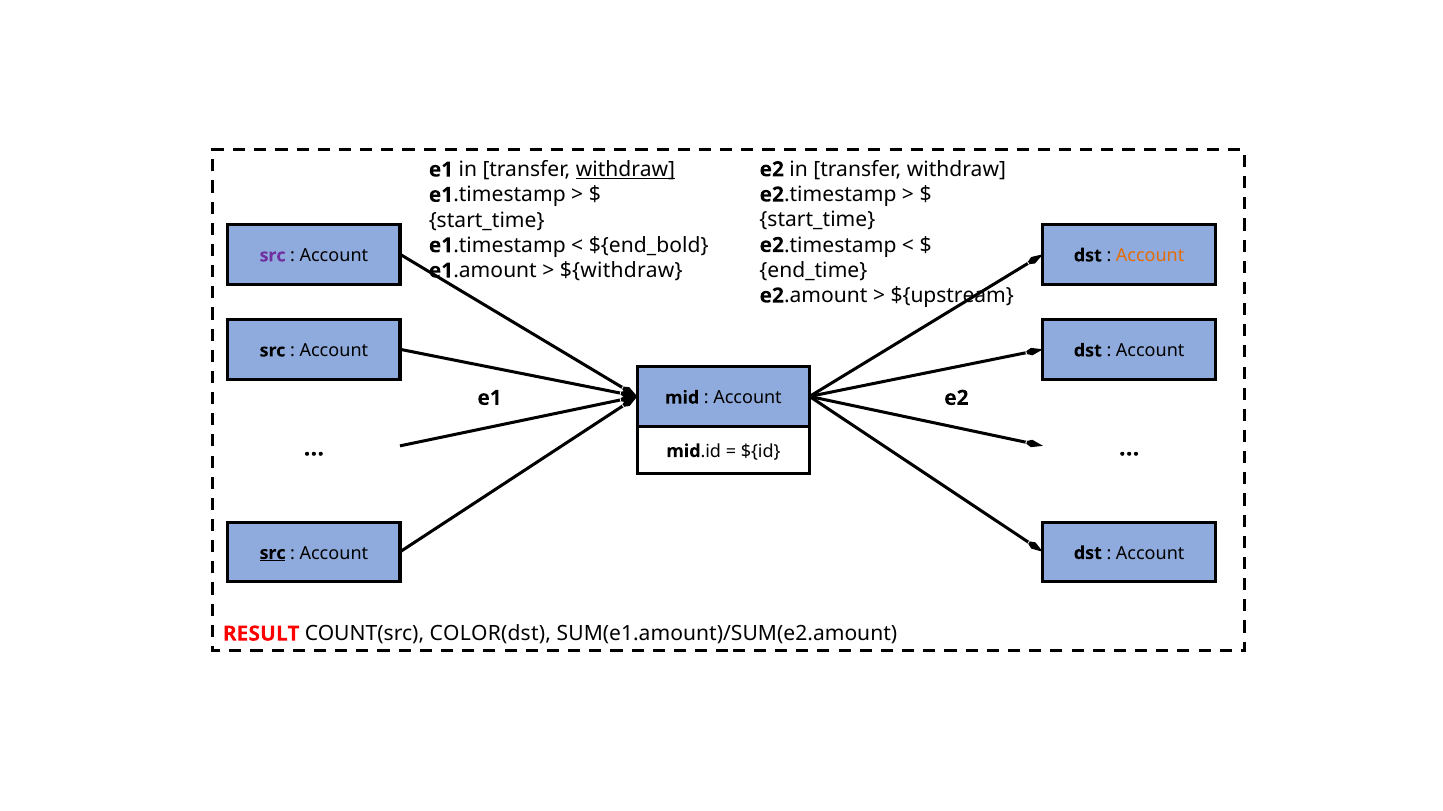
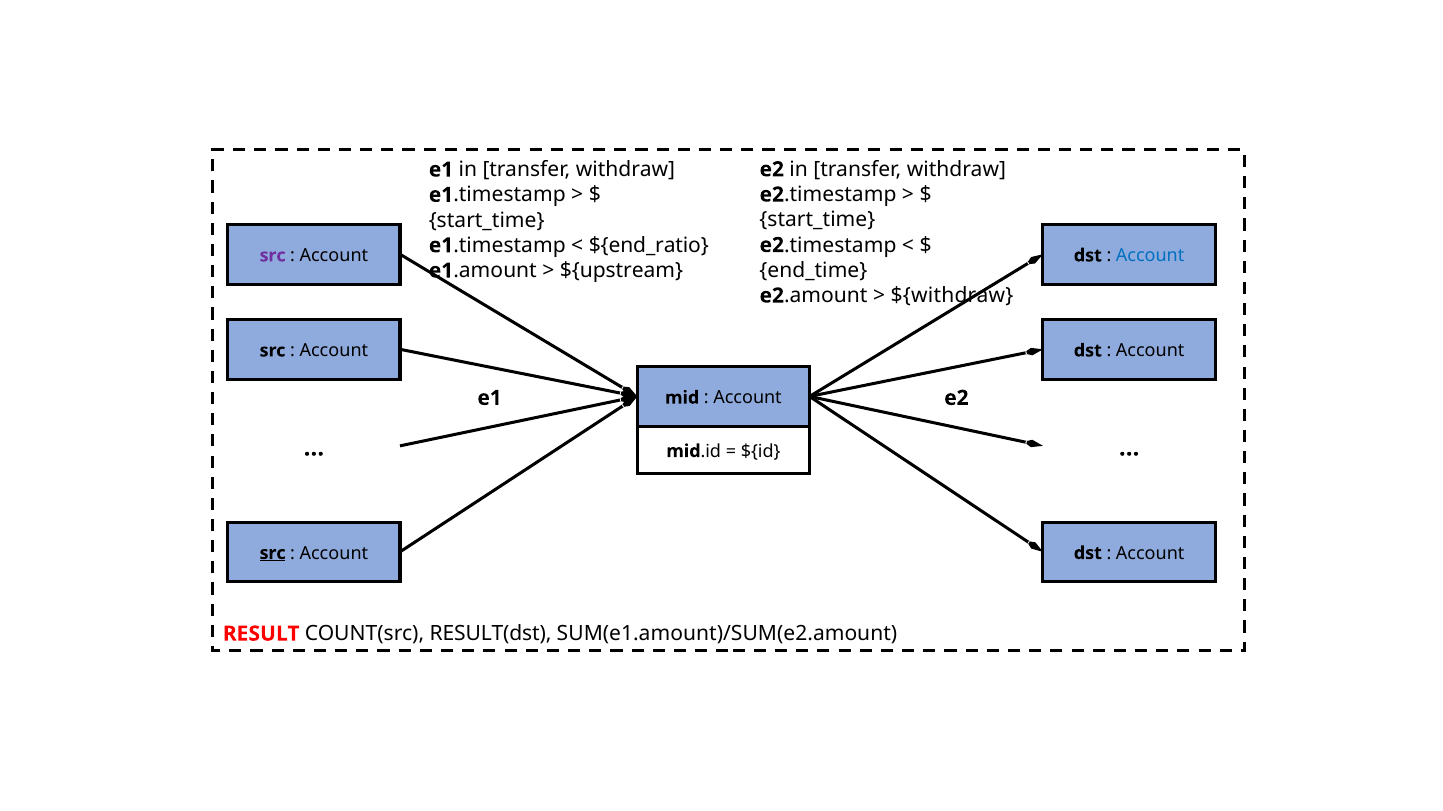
withdraw at (626, 170) underline: present -> none
${end_bold: ${end_bold -> ${end_ratio
Account at (1150, 256) colour: orange -> blue
${withdraw: ${withdraw -> ${upstream
${upstream: ${upstream -> ${withdraw
COLOR(dst: COLOR(dst -> RESULT(dst
